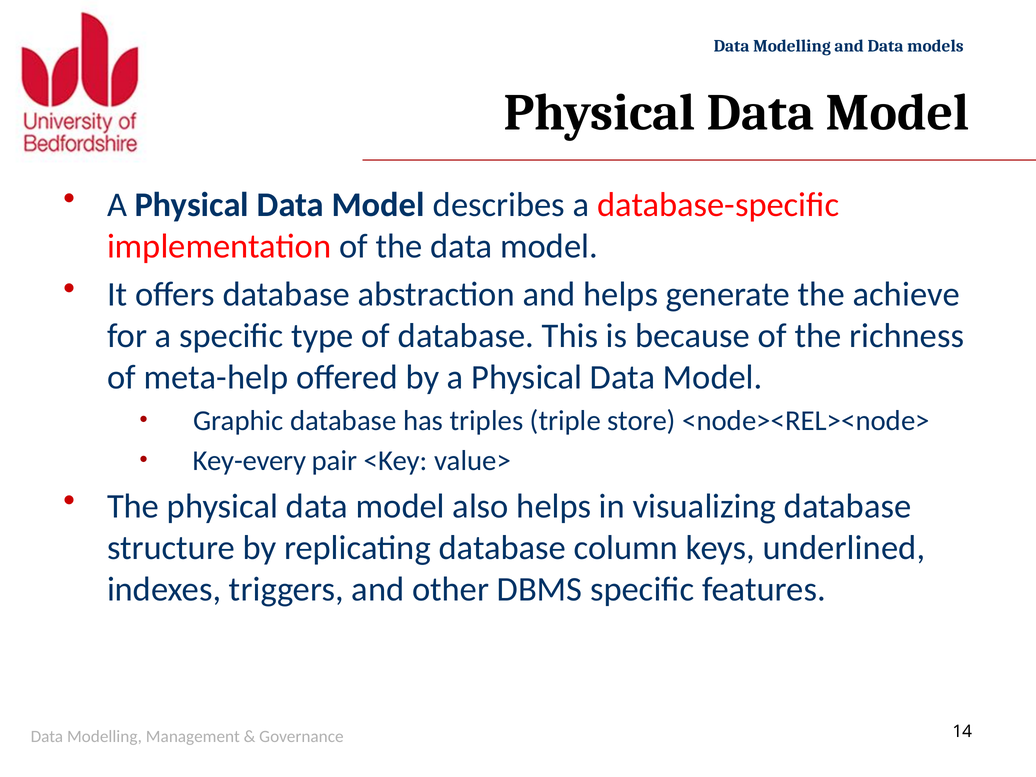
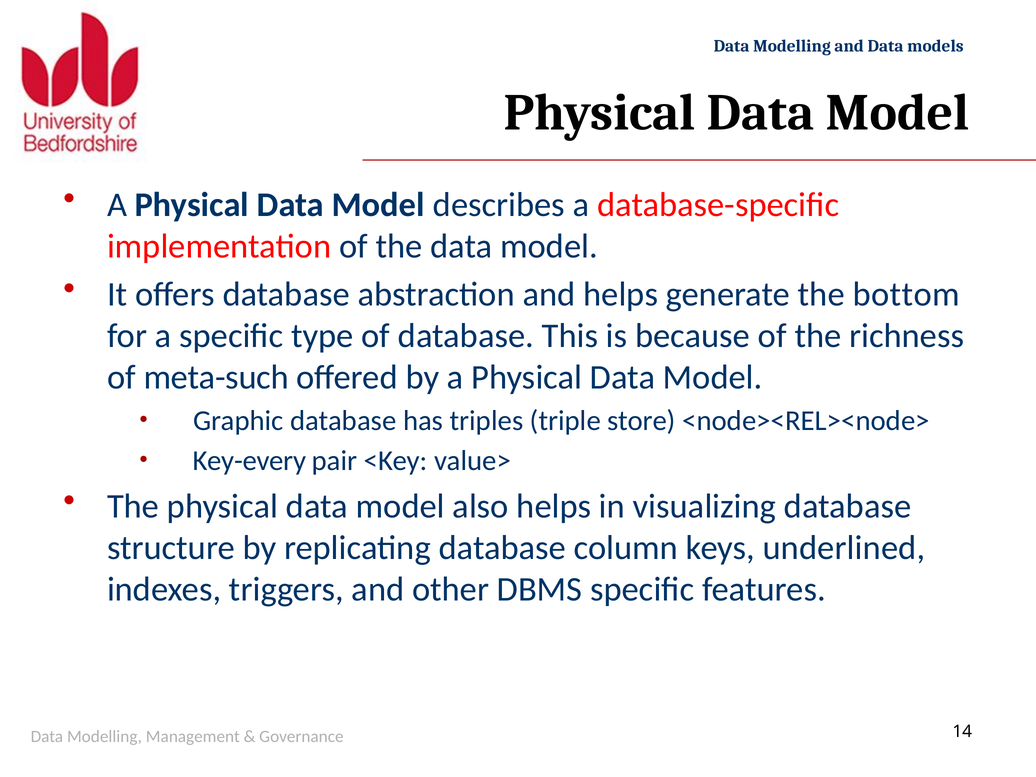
achieve: achieve -> bottom
meta-help: meta-help -> meta-such
